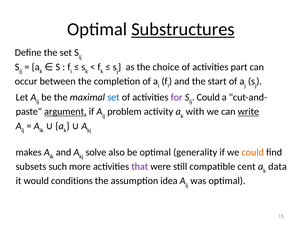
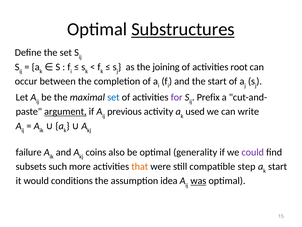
choice: choice -> joining
part: part -> root
Could at (208, 97): Could -> Prefix
problem: problem -> previous
with: with -> used
write underline: present -> none
makes: makes -> failure
solve: solve -> coins
could at (253, 152) colour: orange -> purple
that colour: purple -> orange
cent: cent -> step
data at (277, 166): data -> start
was underline: none -> present
